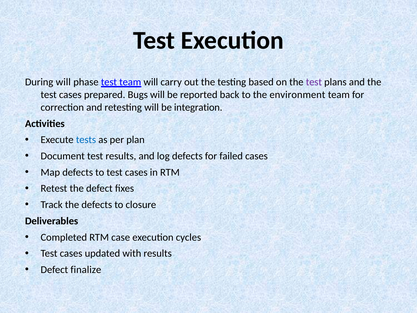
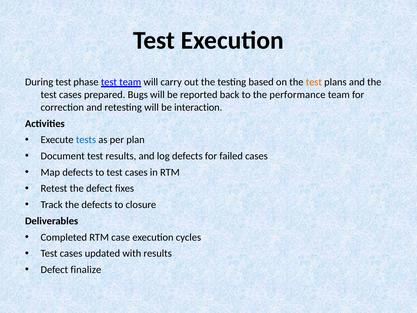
During will: will -> test
test at (314, 82) colour: purple -> orange
environment: environment -> performance
integration: integration -> interaction
